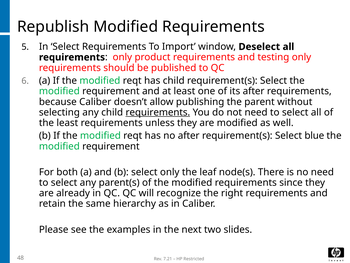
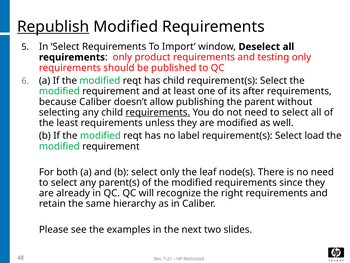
Republish underline: none -> present
no after: after -> label
blue: blue -> load
